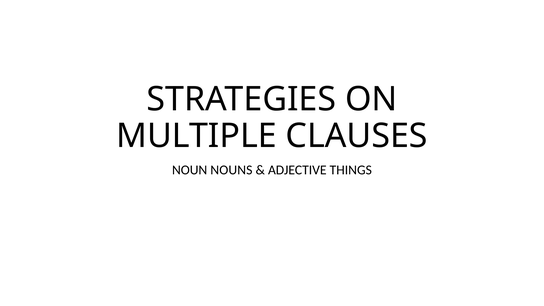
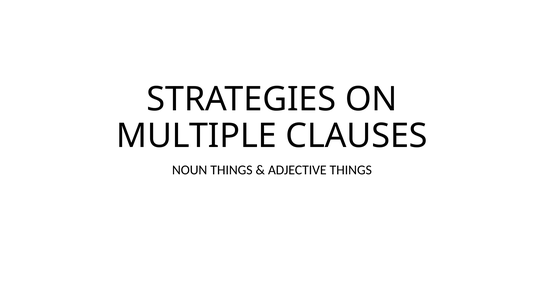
NOUN NOUNS: NOUNS -> THINGS
